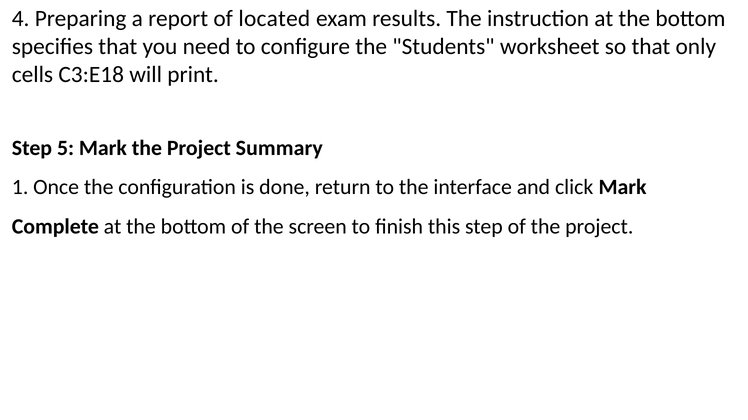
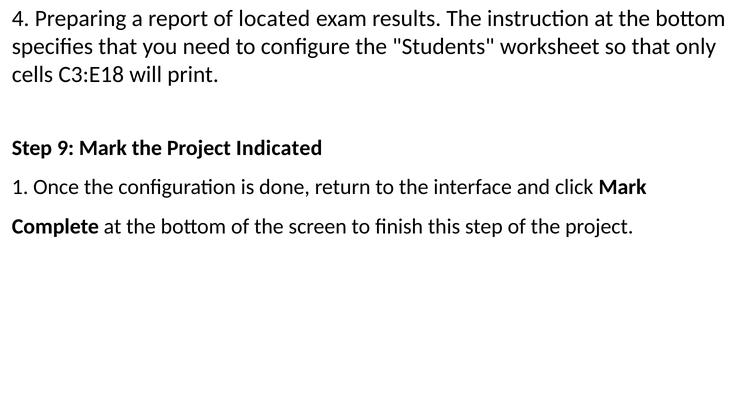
5: 5 -> 9
Summary: Summary -> Indicated
